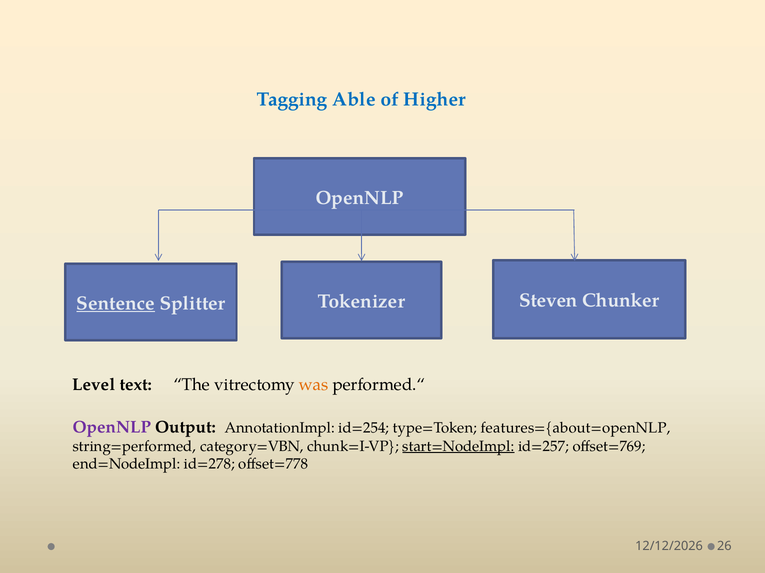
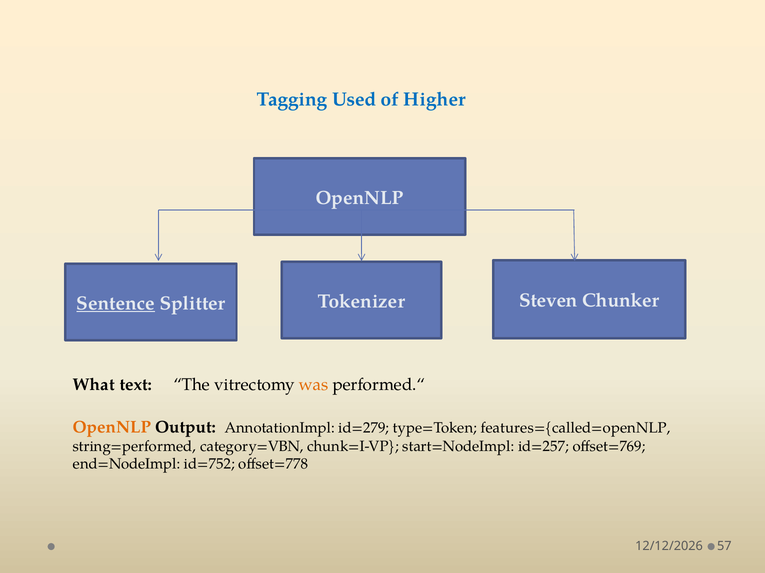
Able: Able -> Used
Level: Level -> What
OpenNLP at (112, 428) colour: purple -> orange
id=254: id=254 -> id=279
features={about=openNLP: features={about=openNLP -> features={called=openNLP
start=NodeImpl underline: present -> none
id=278: id=278 -> id=752
26: 26 -> 57
